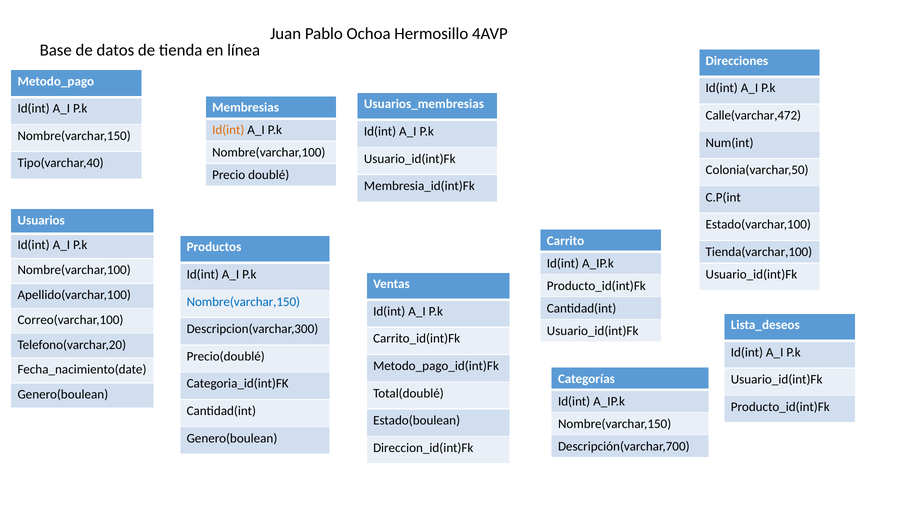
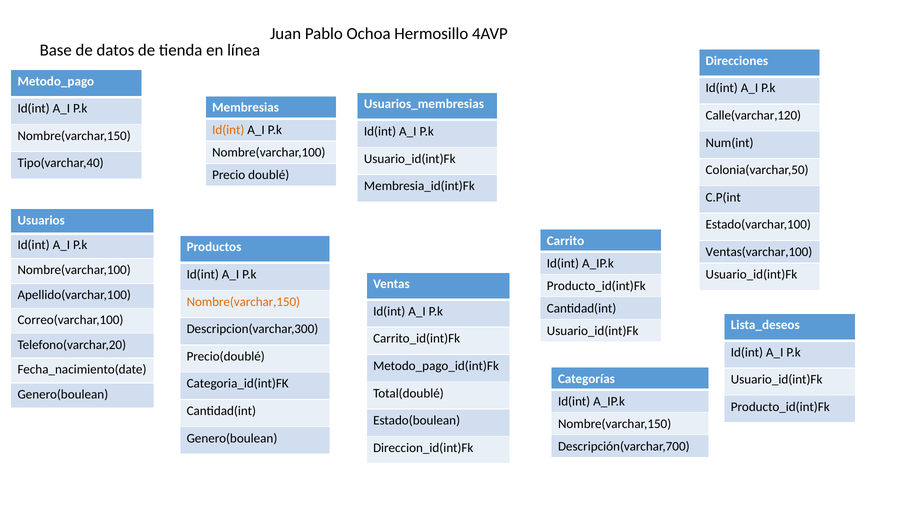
Calle(varchar,472: Calle(varchar,472 -> Calle(varchar,120
Tienda(varchar,100: Tienda(varchar,100 -> Ventas(varchar,100
Nombre(varchar,150 at (243, 301) colour: blue -> orange
